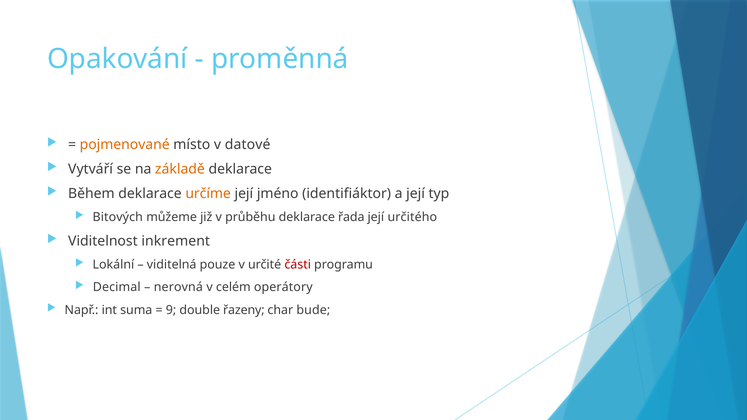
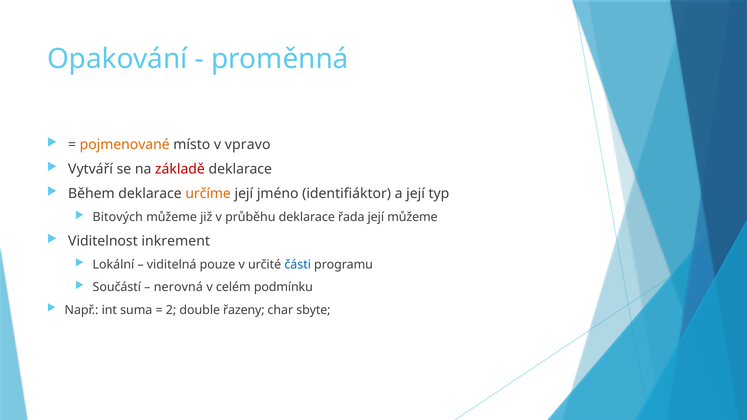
datové: datové -> vpravo
základě colour: orange -> red
její určitého: určitého -> můžeme
části colour: red -> blue
Decimal: Decimal -> Součástí
operátory: operátory -> podmínku
9: 9 -> 2
bude: bude -> sbyte
